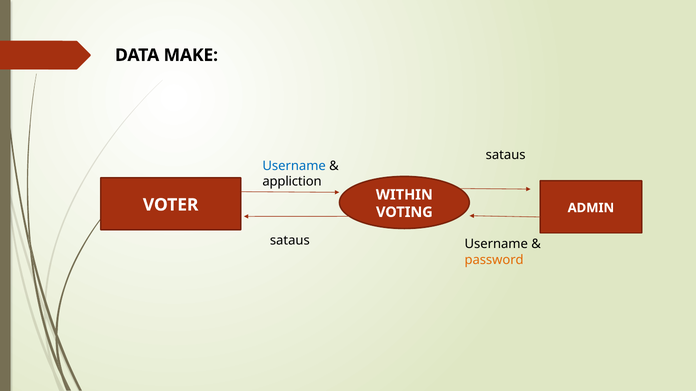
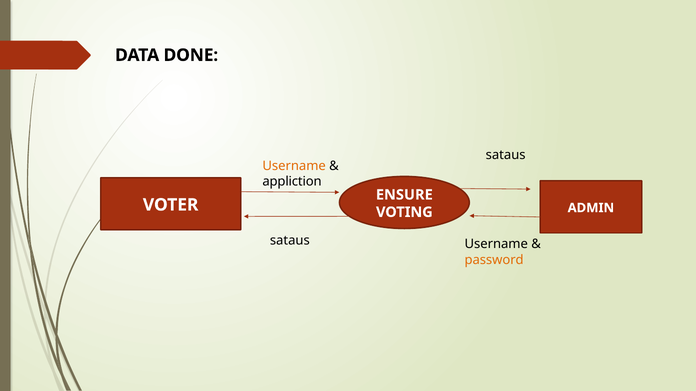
MAKE: MAKE -> DONE
Username at (294, 166) colour: blue -> orange
WITHIN: WITHIN -> ENSURE
